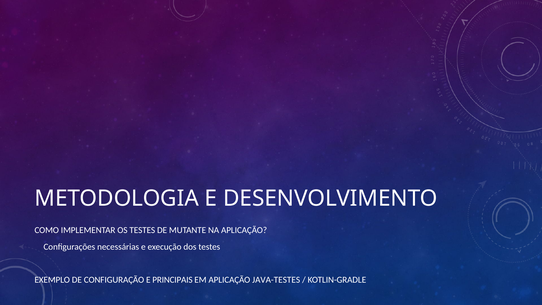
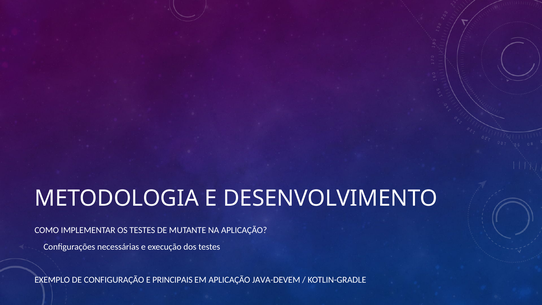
JAVA-TESTES: JAVA-TESTES -> JAVA-DEVEM
